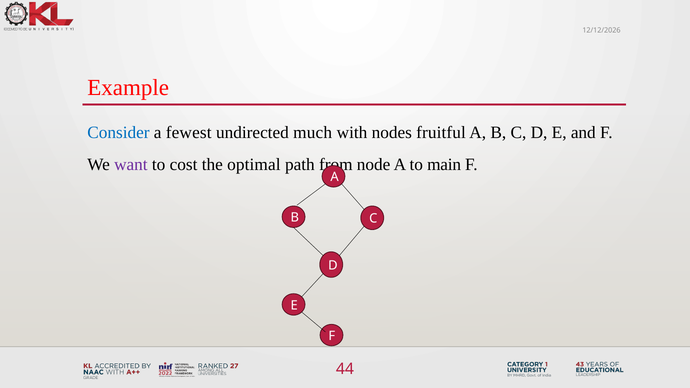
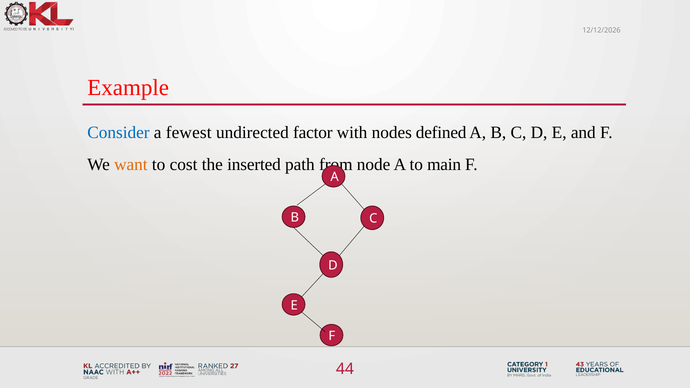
much: much -> factor
fruitful: fruitful -> defined
want colour: purple -> orange
optimal: optimal -> inserted
